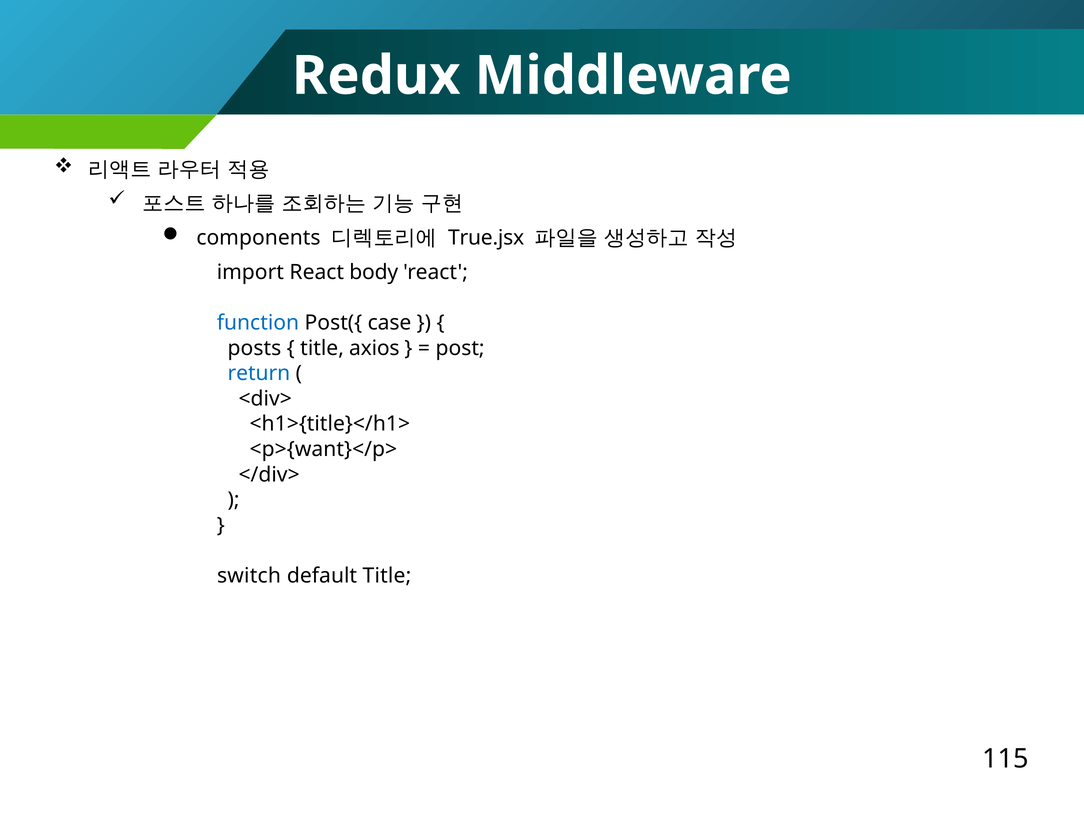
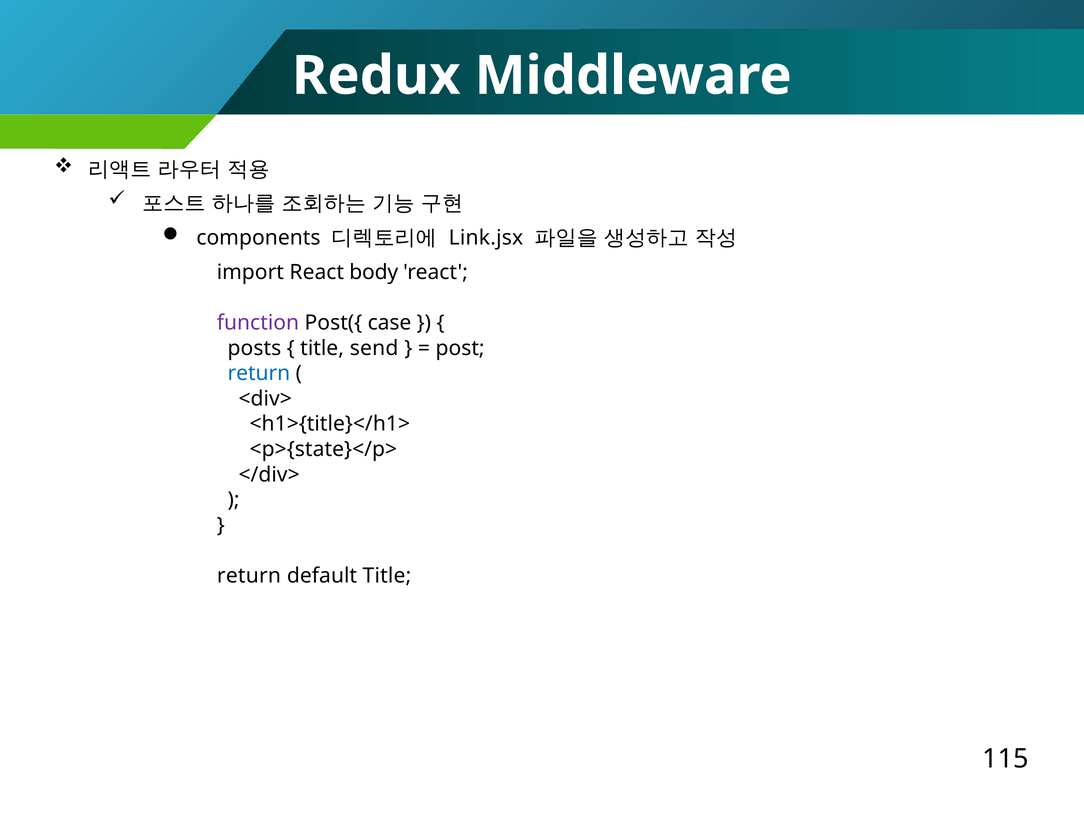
True.jsx: True.jsx -> Link.jsx
function colour: blue -> purple
axios: axios -> send
<p>{want}</p>: <p>{want}</p> -> <p>{state}</p>
switch at (249, 576): switch -> return
